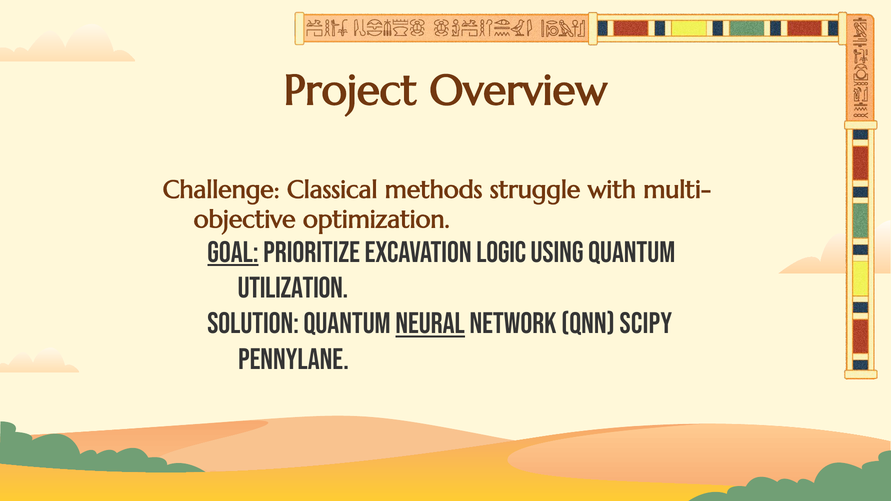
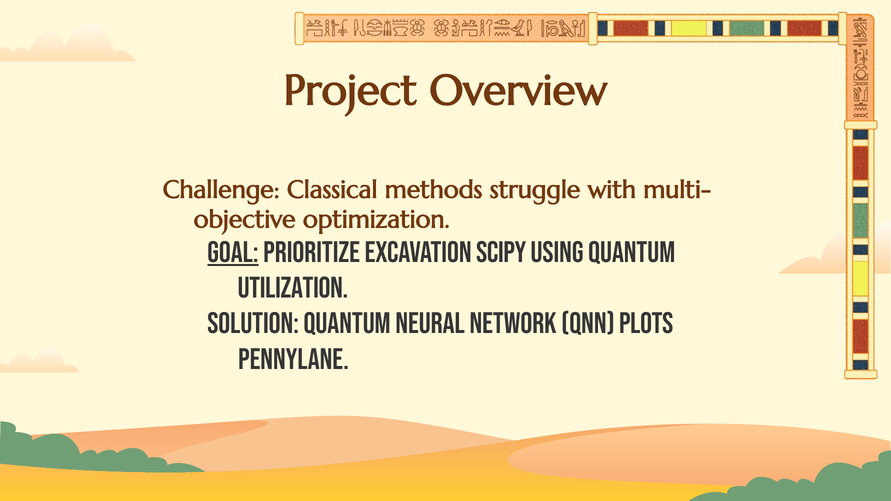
logic: logic -> scipy
Neural underline: present -> none
scipy: scipy -> plots
